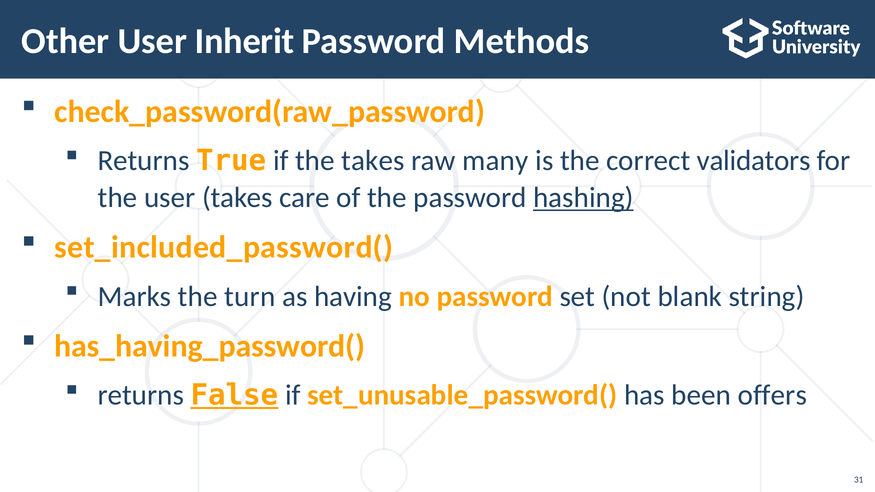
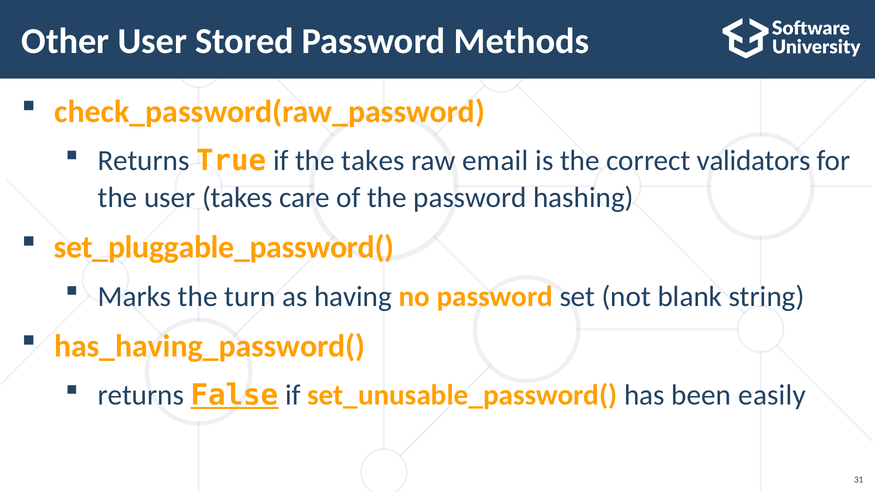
Inherit: Inherit -> Stored
many: many -> email
hashing underline: present -> none
set_included_password(: set_included_password( -> set_pluggable_password(
offers: offers -> easily
